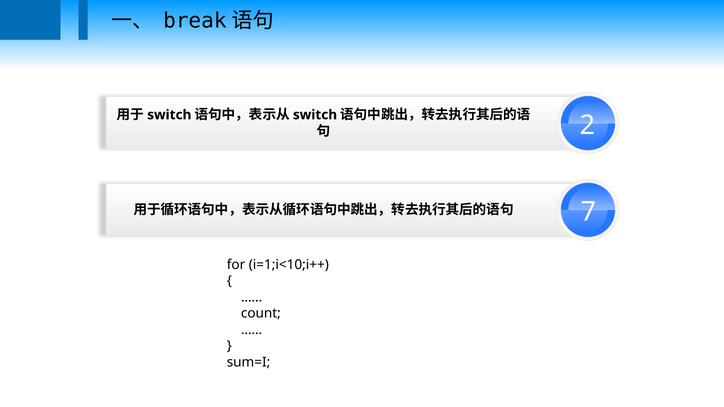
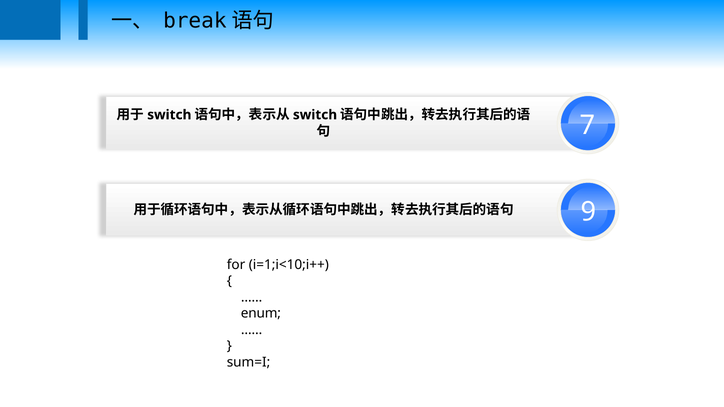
2: 2 -> 7
7: 7 -> 9
count: count -> enum
